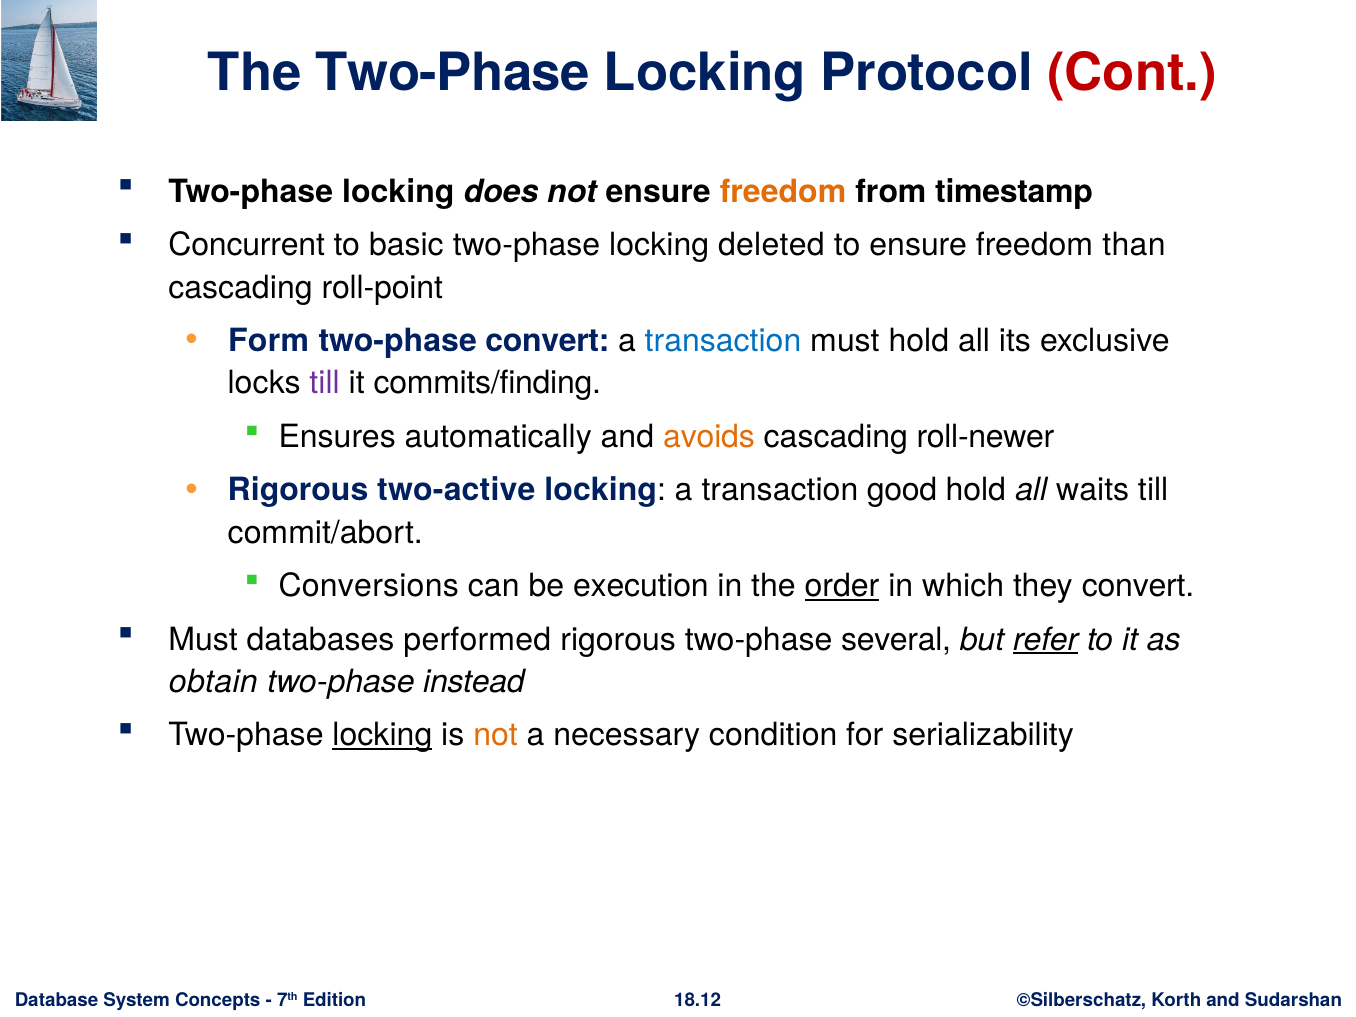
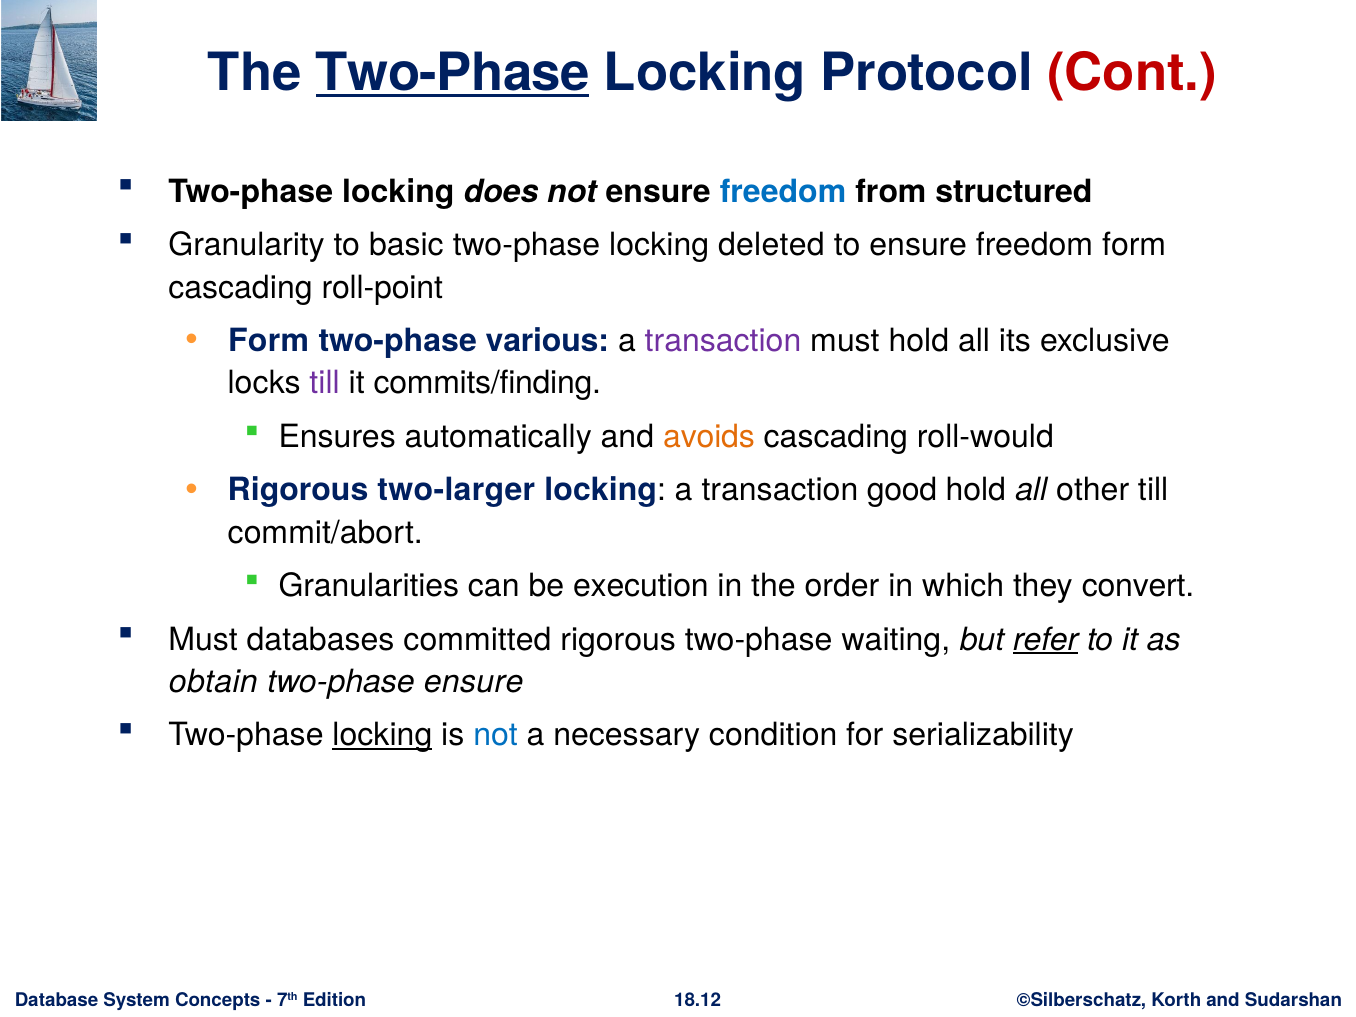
Two-Phase at (453, 73) underline: none -> present
freedom at (783, 192) colour: orange -> blue
timestamp: timestamp -> structured
Concurrent: Concurrent -> Granularity
freedom than: than -> form
two-phase convert: convert -> various
transaction at (723, 341) colour: blue -> purple
roll-newer: roll-newer -> roll-would
two-active: two-active -> two-larger
waits: waits -> other
Conversions: Conversions -> Granularities
order underline: present -> none
performed: performed -> committed
several: several -> waiting
two-phase instead: instead -> ensure
not at (495, 735) colour: orange -> blue
